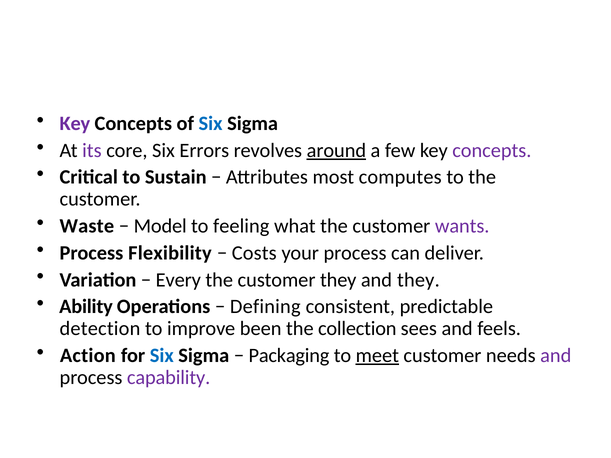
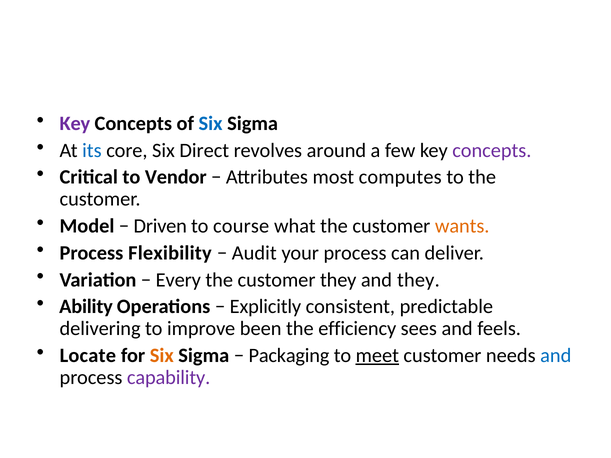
its colour: purple -> blue
Errors: Errors -> Direct
around underline: present -> none
Sustain: Sustain -> Vendor
Waste: Waste -> Model
Model: Model -> Driven
feeling: feeling -> course
wants colour: purple -> orange
Costs: Costs -> Audit
Defining: Defining -> Explicitly
detection: detection -> delivering
collection: collection -> efficiency
Action: Action -> Locate
Six at (162, 356) colour: blue -> orange
and at (556, 356) colour: purple -> blue
